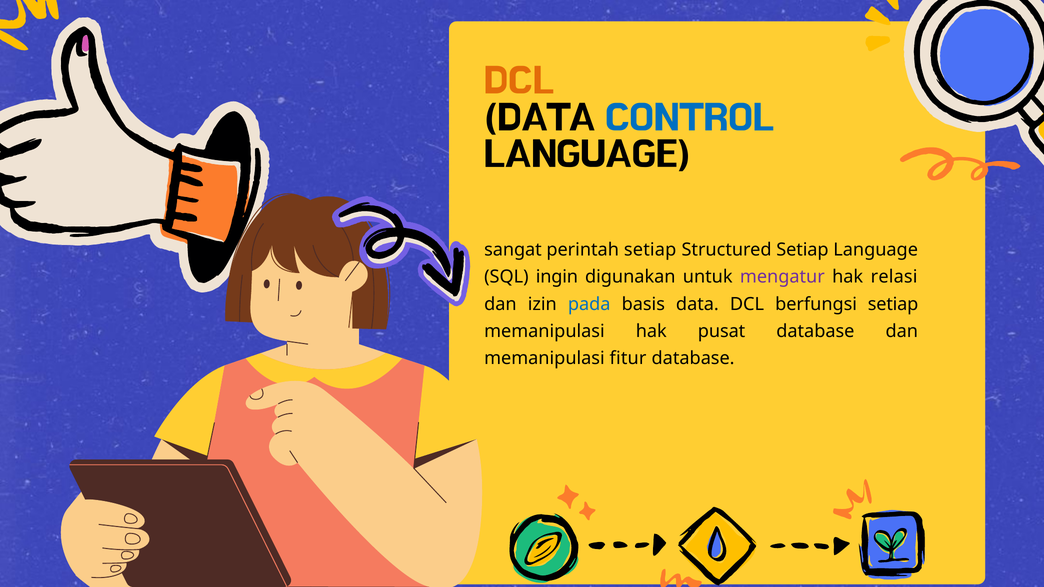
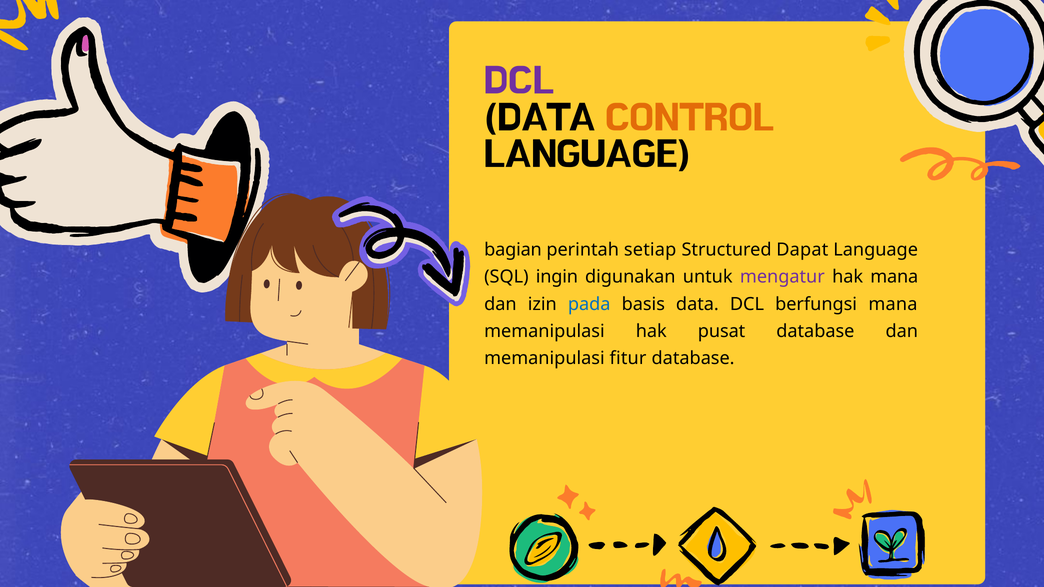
DCL at (519, 80) colour: orange -> purple
CONTROL colour: blue -> orange
sangat: sangat -> bagian
Structured Setiap: Setiap -> Dapat
hak relasi: relasi -> mana
berfungsi setiap: setiap -> mana
